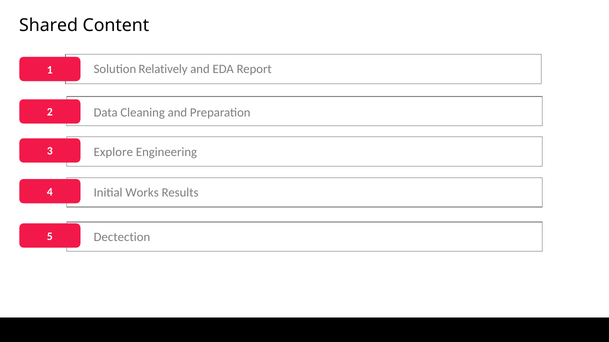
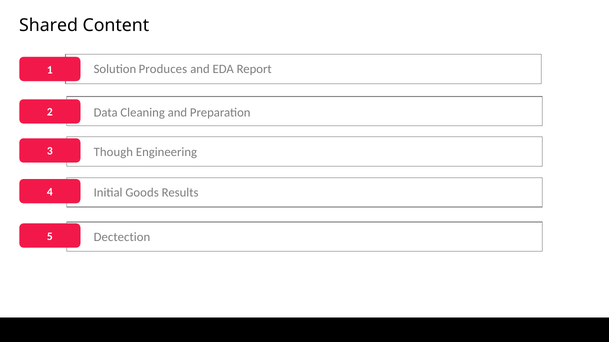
Relatively: Relatively -> Produces
Explore: Explore -> Though
Works: Works -> Goods
